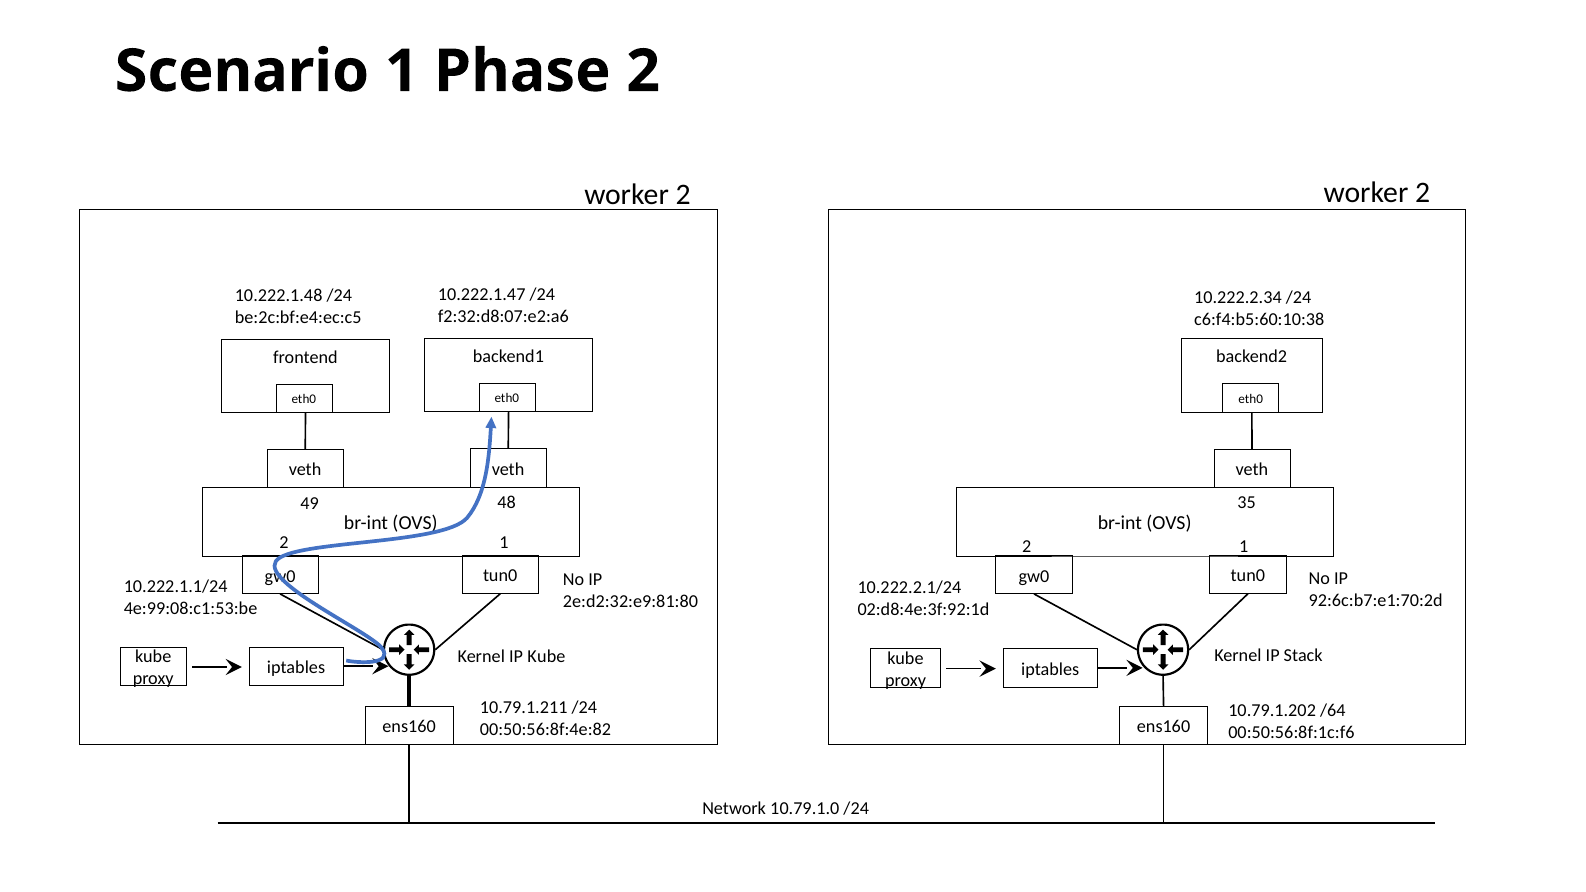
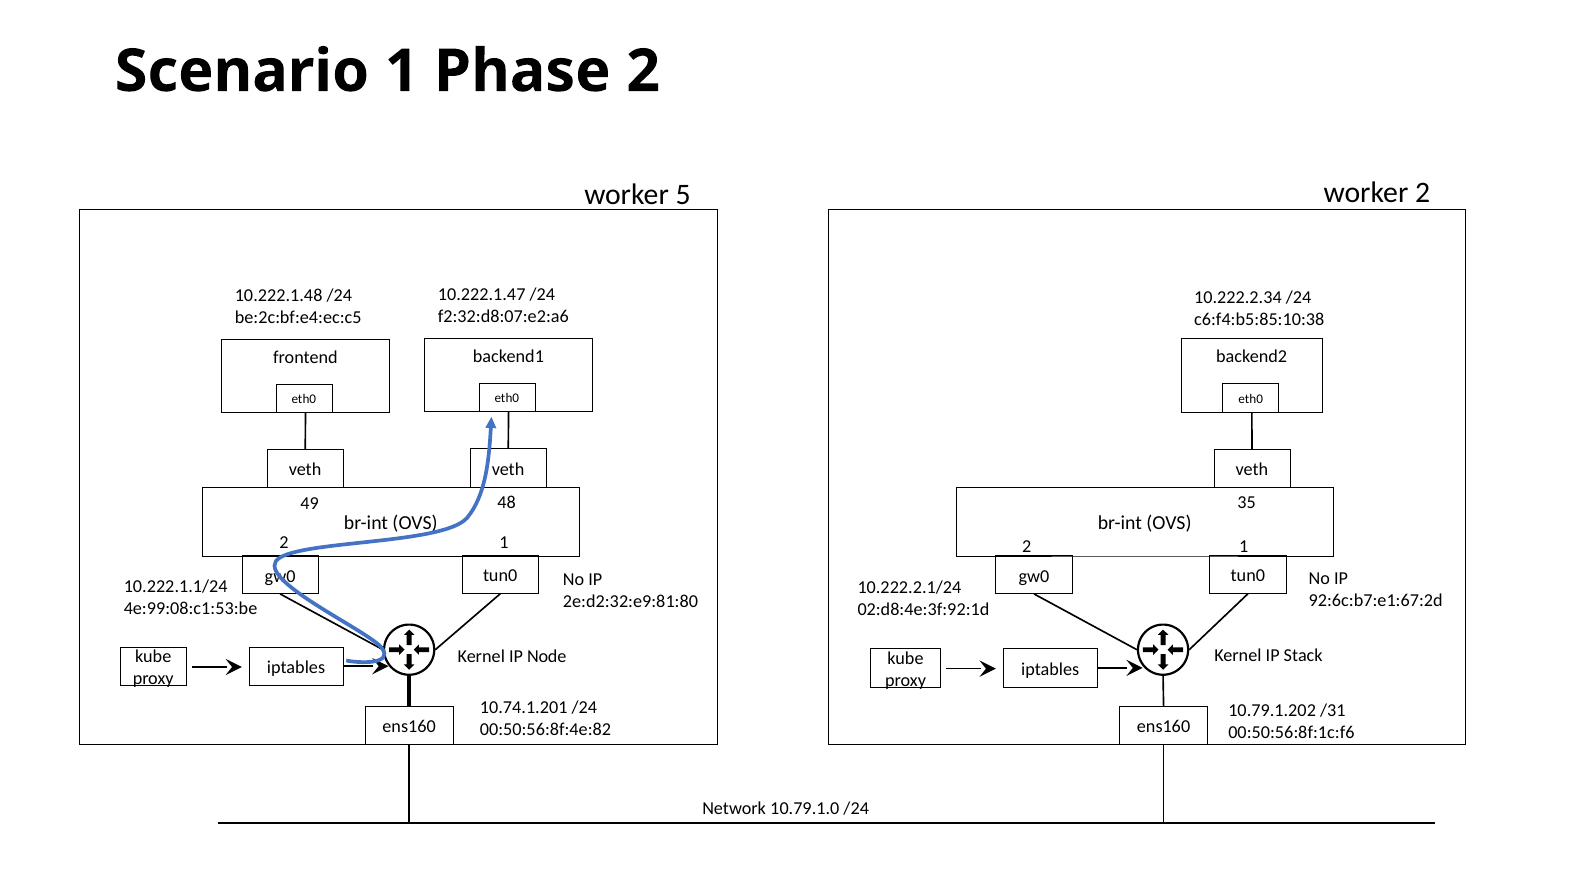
2 at (683, 195): 2 -> 5
c6:f4:b5:60:10:38: c6:f4:b5:60:10:38 -> c6:f4:b5:85:10:38
92:6c:b7:e1:70:2d: 92:6c:b7:e1:70:2d -> 92:6c:b7:e1:67:2d
IP Kube: Kube -> Node
10.79.1.211: 10.79.1.211 -> 10.74.1.201
/64: /64 -> /31
